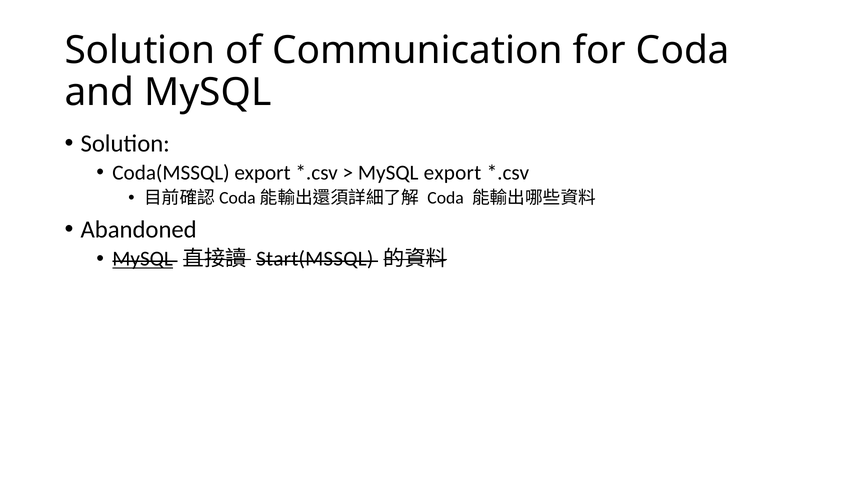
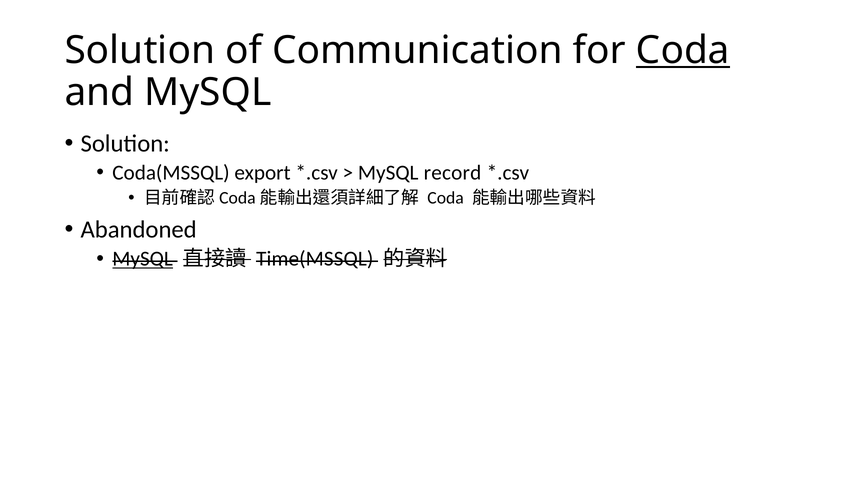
Coda at (683, 50) underline: none -> present
MySQL export: export -> record
Start(MSSQL: Start(MSSQL -> Time(MSSQL
